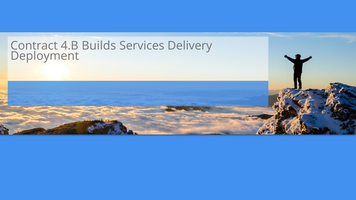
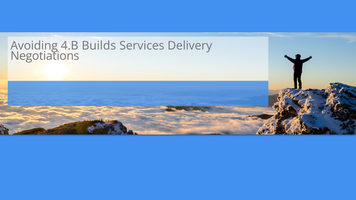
Contract: Contract -> Avoiding
Deployment: Deployment -> Negotiations
